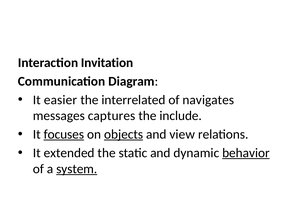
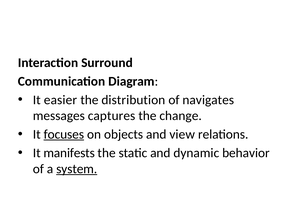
Invitation: Invitation -> Surround
interrelated: interrelated -> distribution
include: include -> change
objects underline: present -> none
extended: extended -> manifests
behavior underline: present -> none
